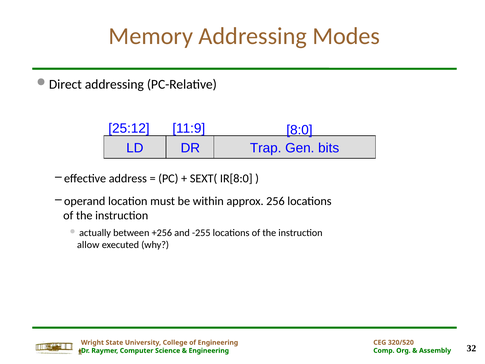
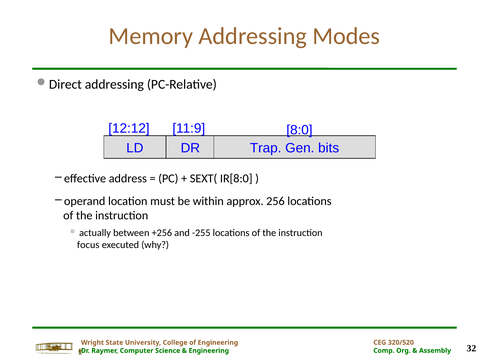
25:12: 25:12 -> 12:12
allow: allow -> focus
